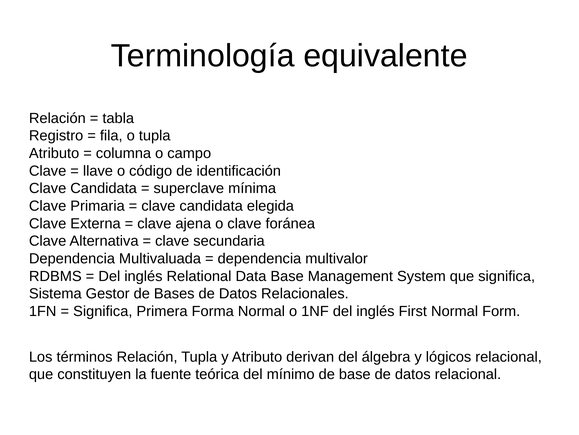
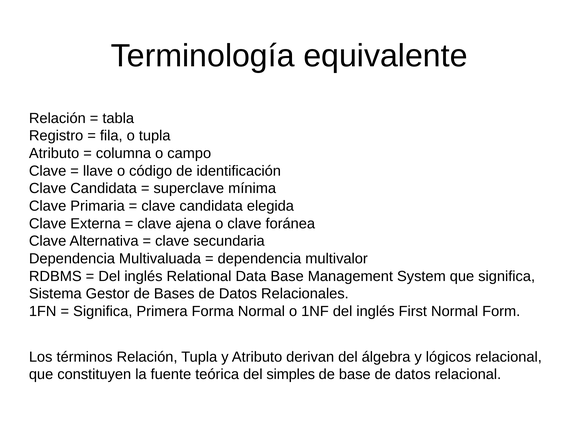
mínimo: mínimo -> simples
